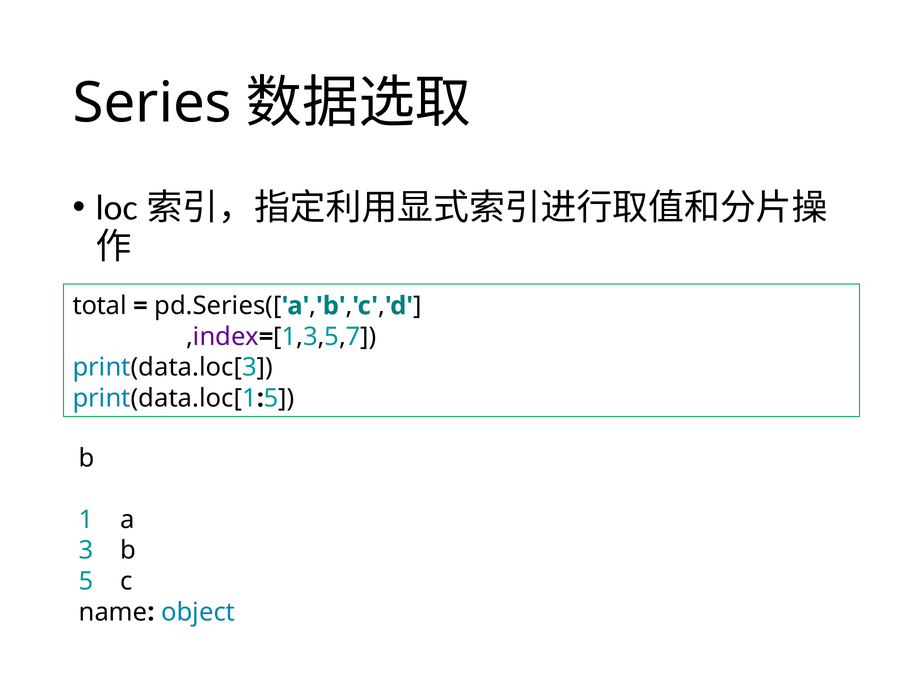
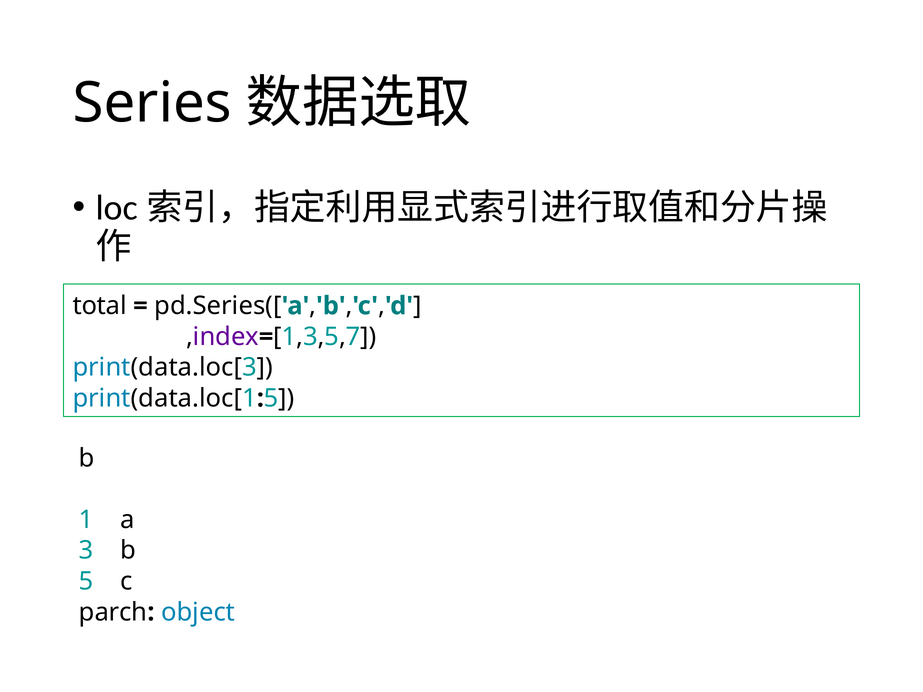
name: name -> parch
